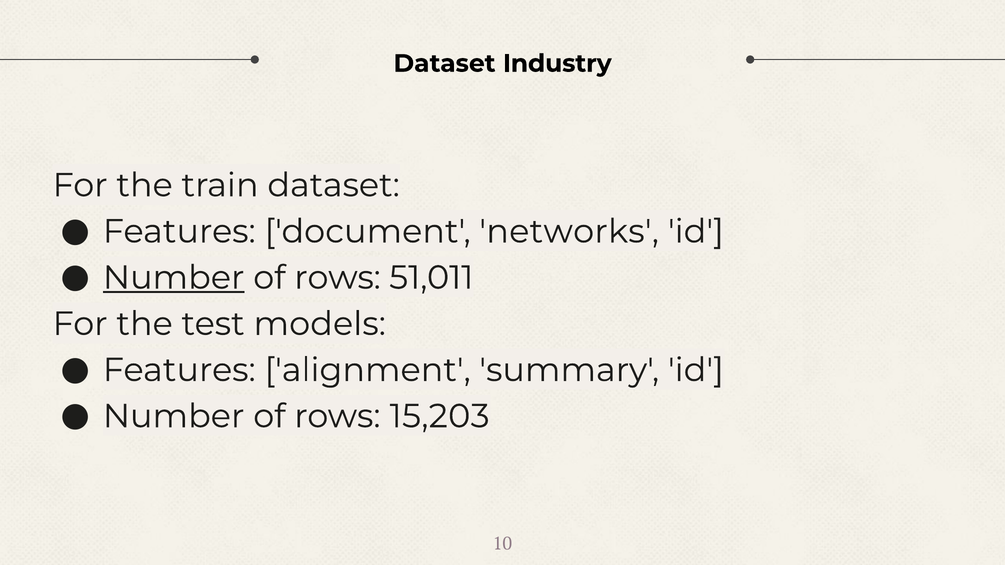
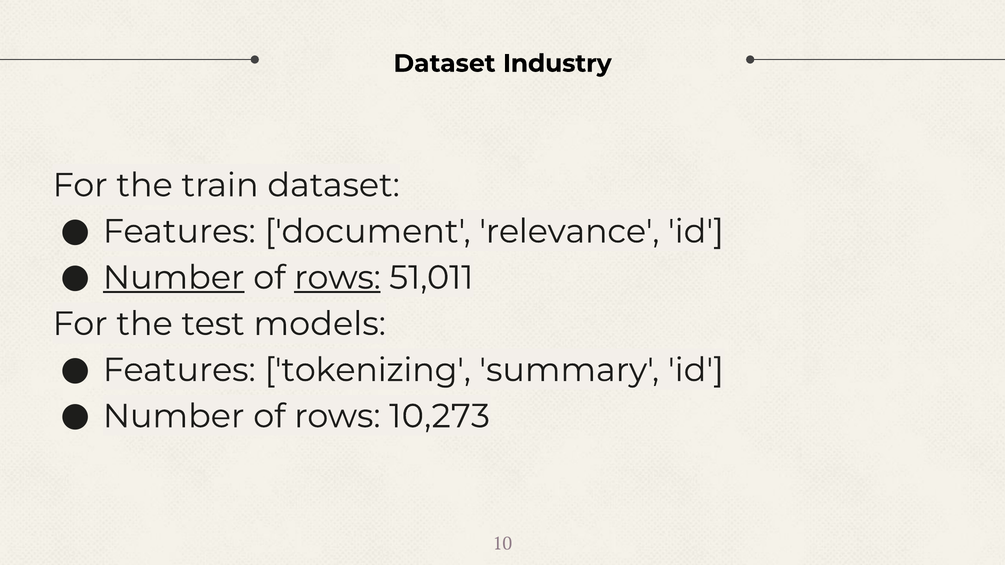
networks: networks -> relevance
rows at (337, 278) underline: none -> present
alignment: alignment -> tokenizing
15,203: 15,203 -> 10,273
